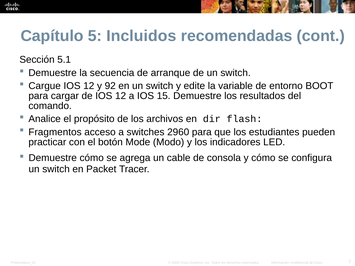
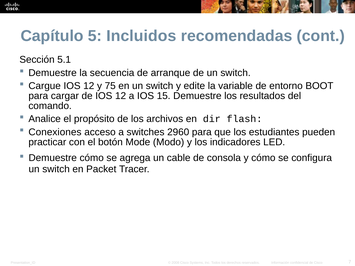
92: 92 -> 75
Fragmentos: Fragmentos -> Conexiones
